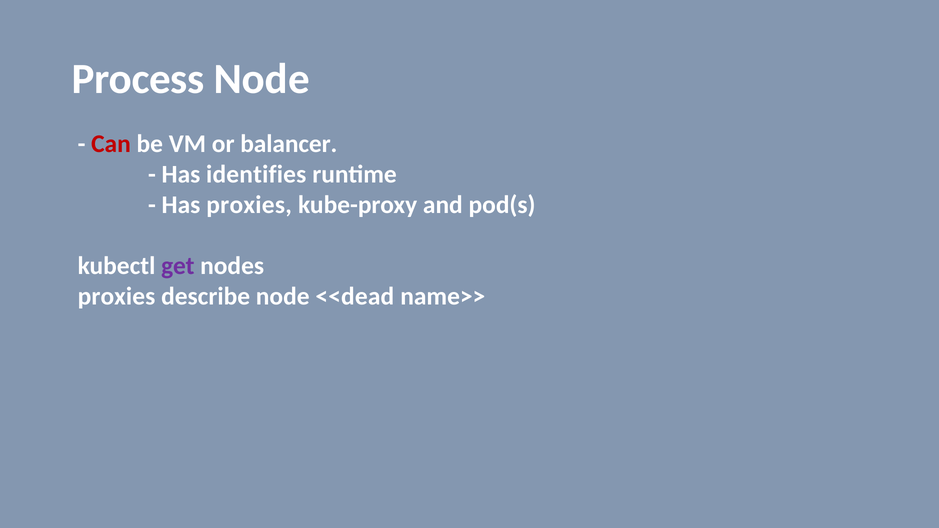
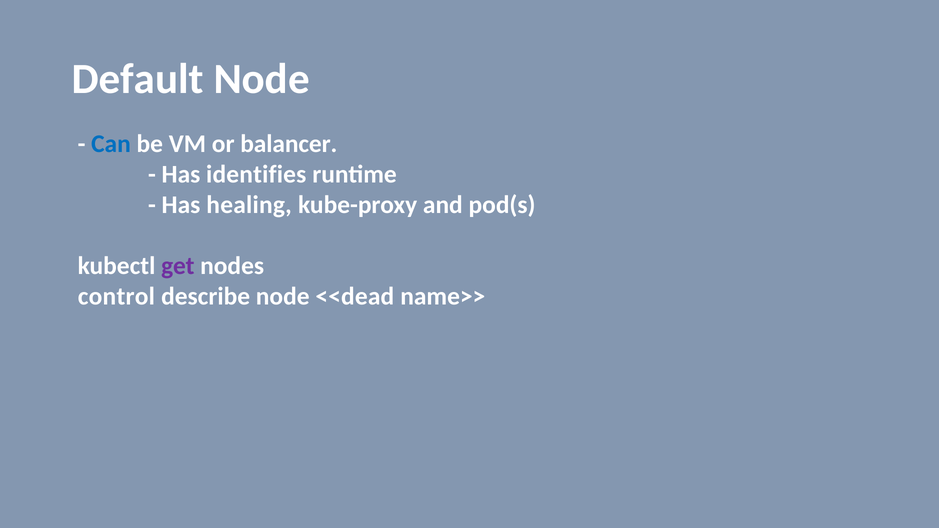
Process: Process -> Default
Can colour: red -> blue
Has proxies: proxies -> healing
proxies at (116, 296): proxies -> control
